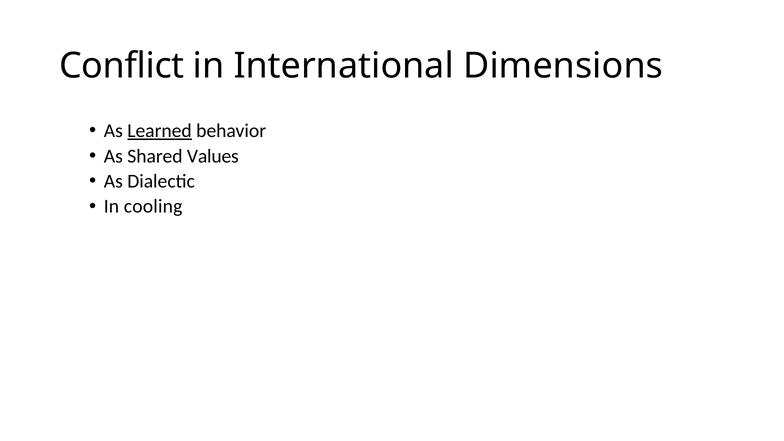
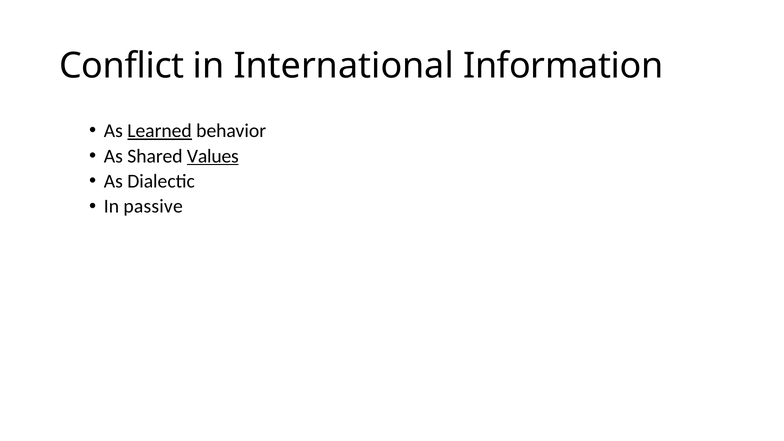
Dimensions: Dimensions -> Information
Values underline: none -> present
cooling: cooling -> passive
